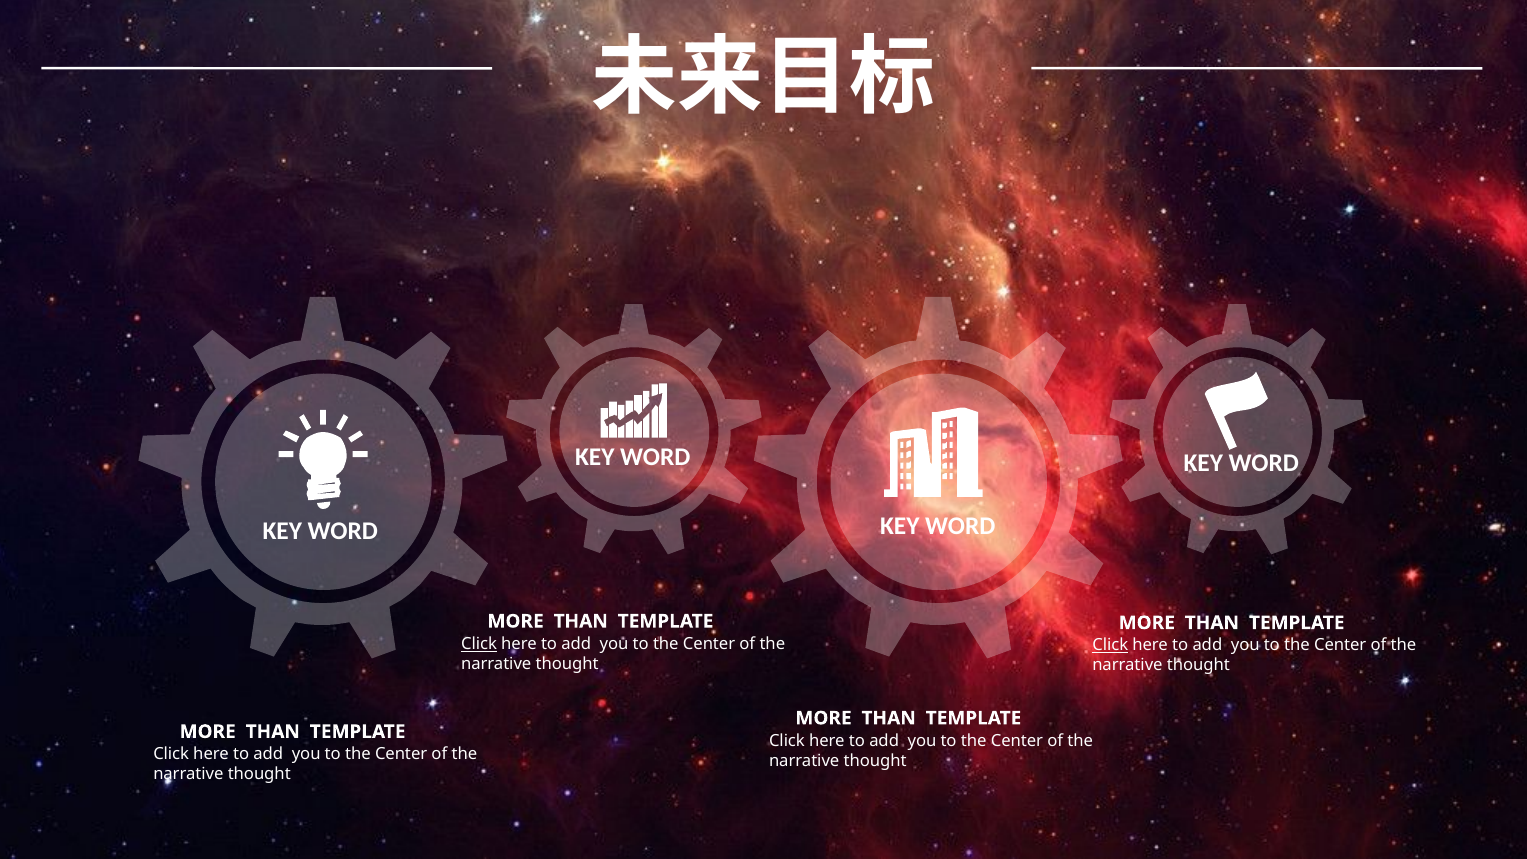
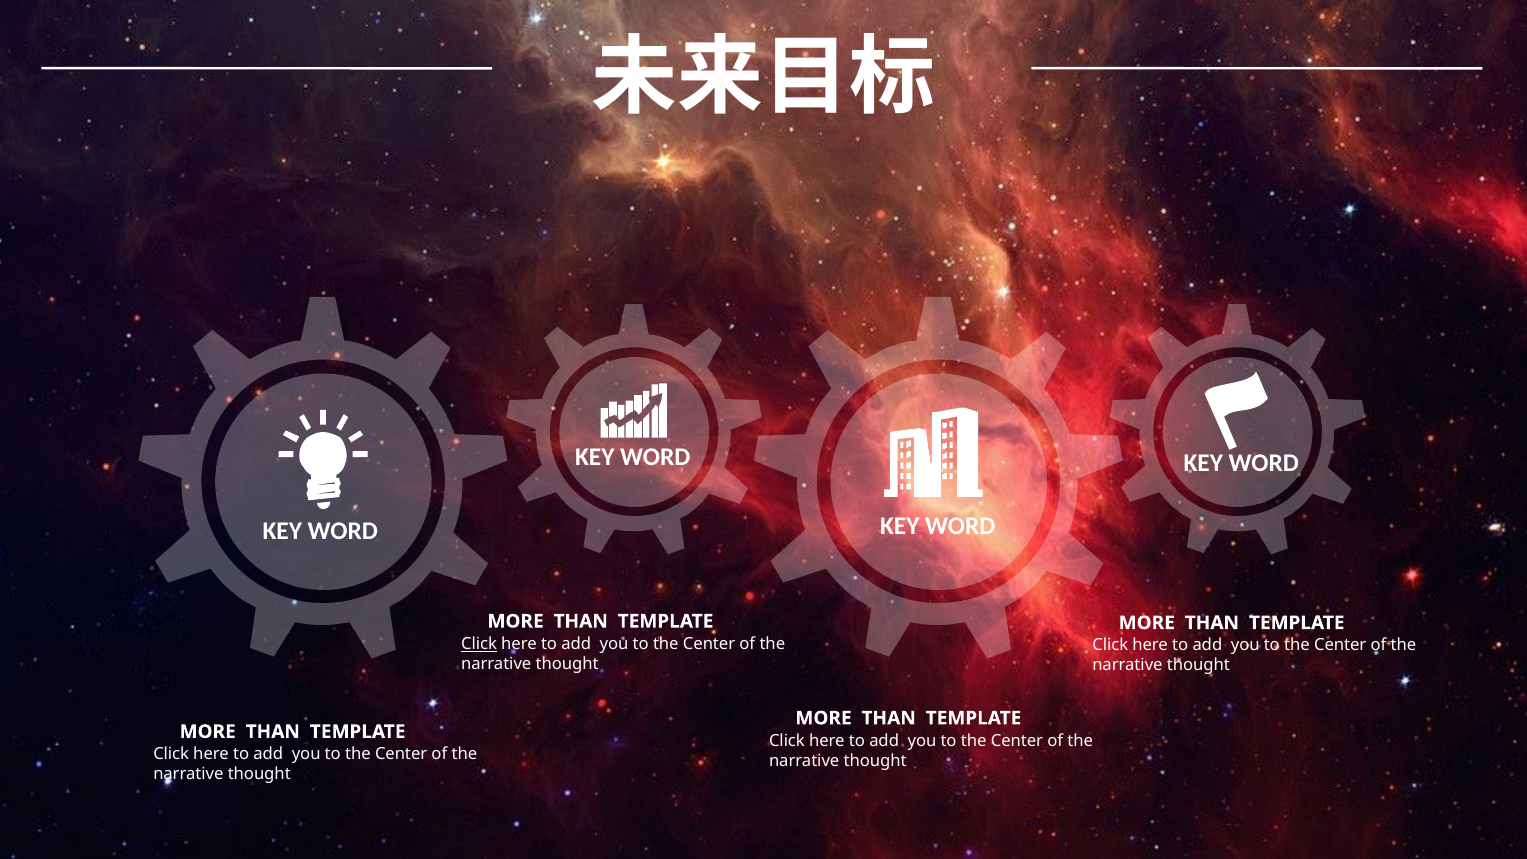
Click at (1110, 645) underline: present -> none
